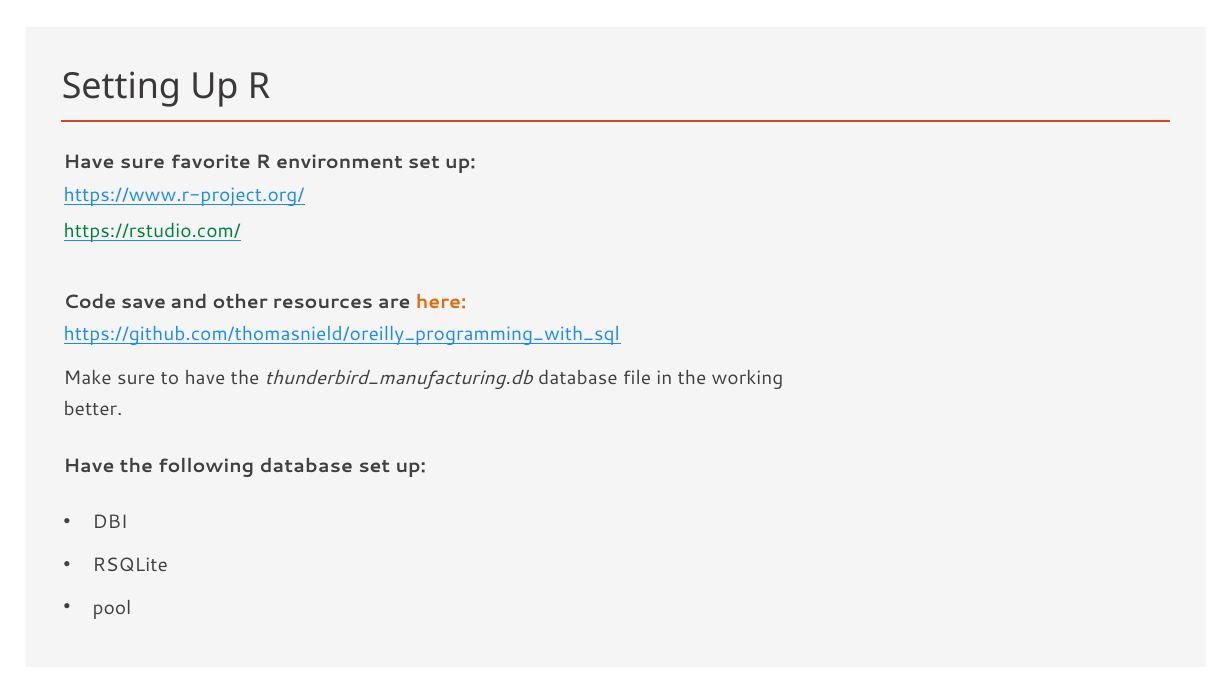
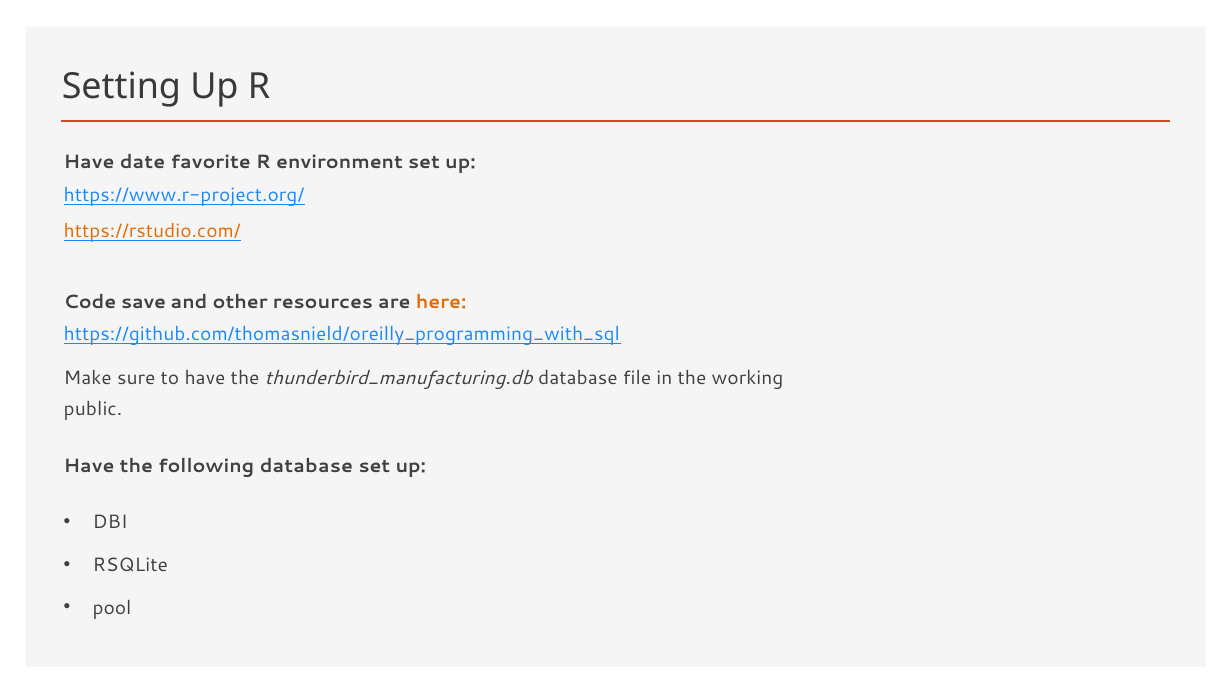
Have sure: sure -> date
https://rstudio.com/ colour: green -> orange
better: better -> public
